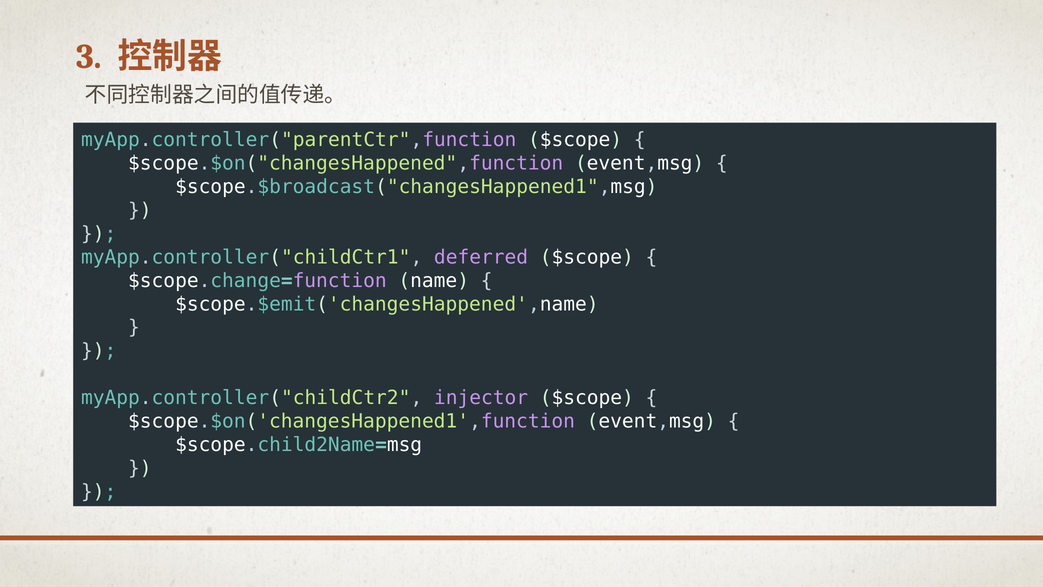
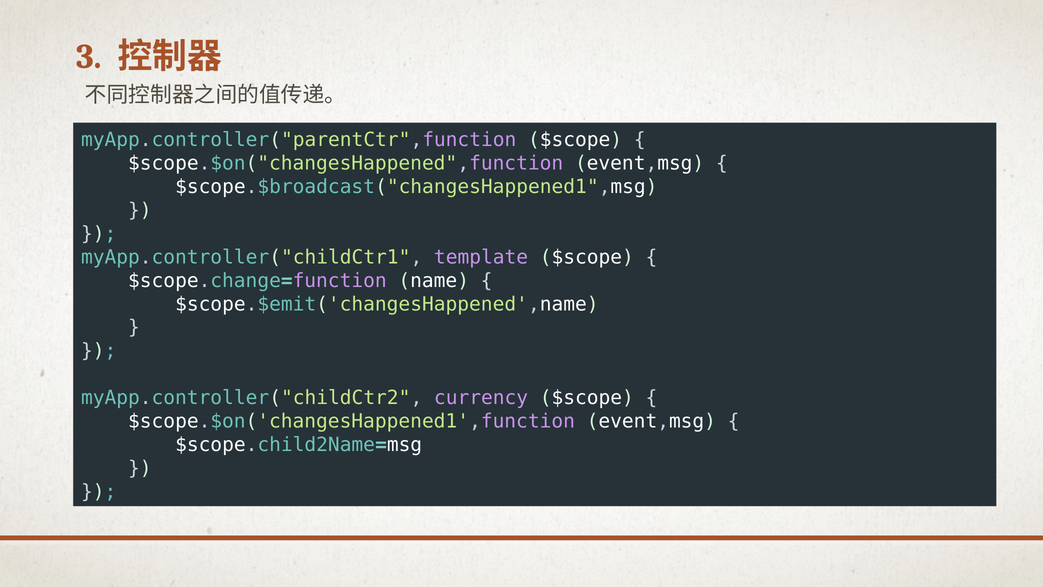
deferred: deferred -> template
injector: injector -> currency
